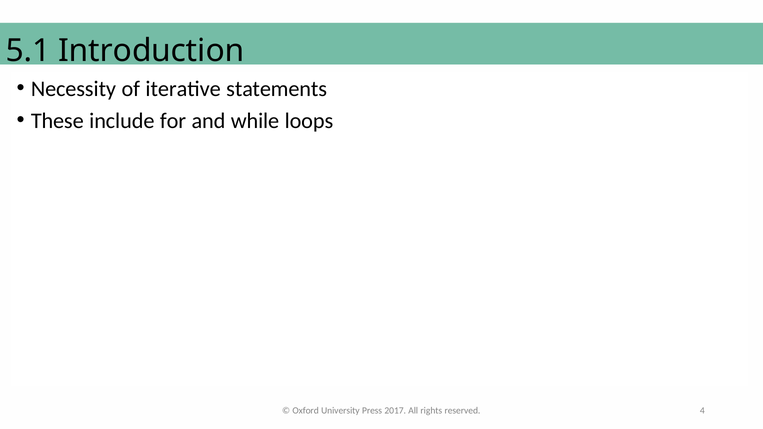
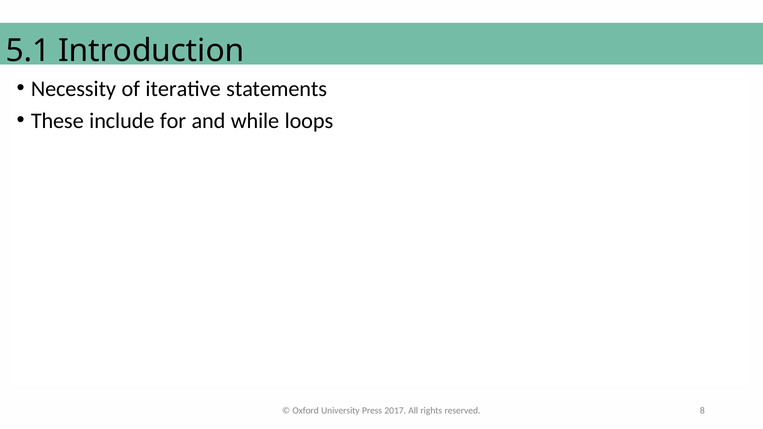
4: 4 -> 8
